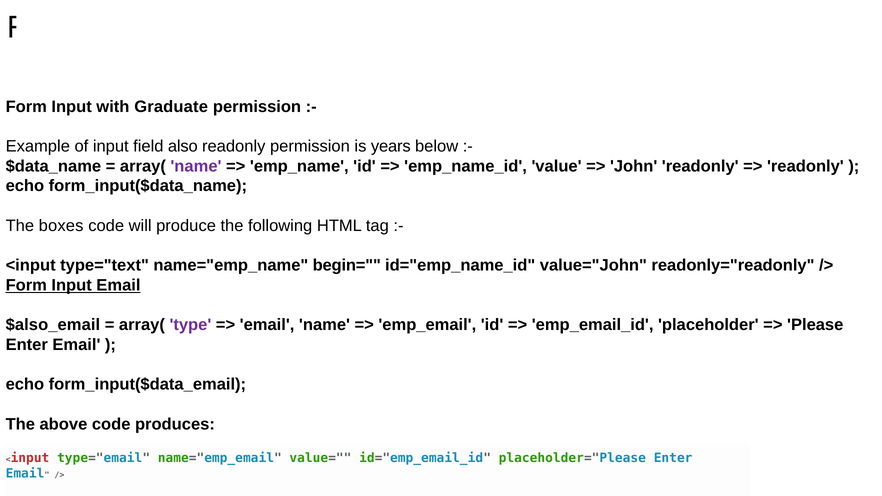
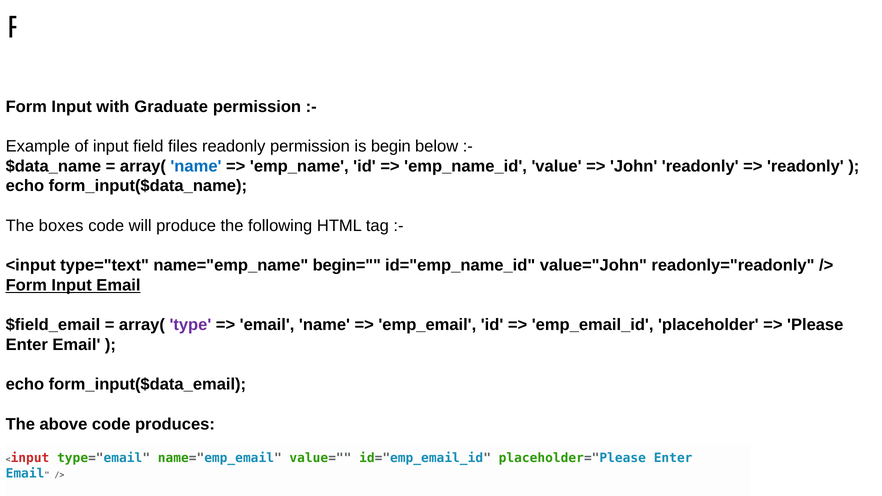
also: also -> files
years: years -> begin
name at (196, 166) colour: purple -> blue
$also_email: $also_email -> $field_email
